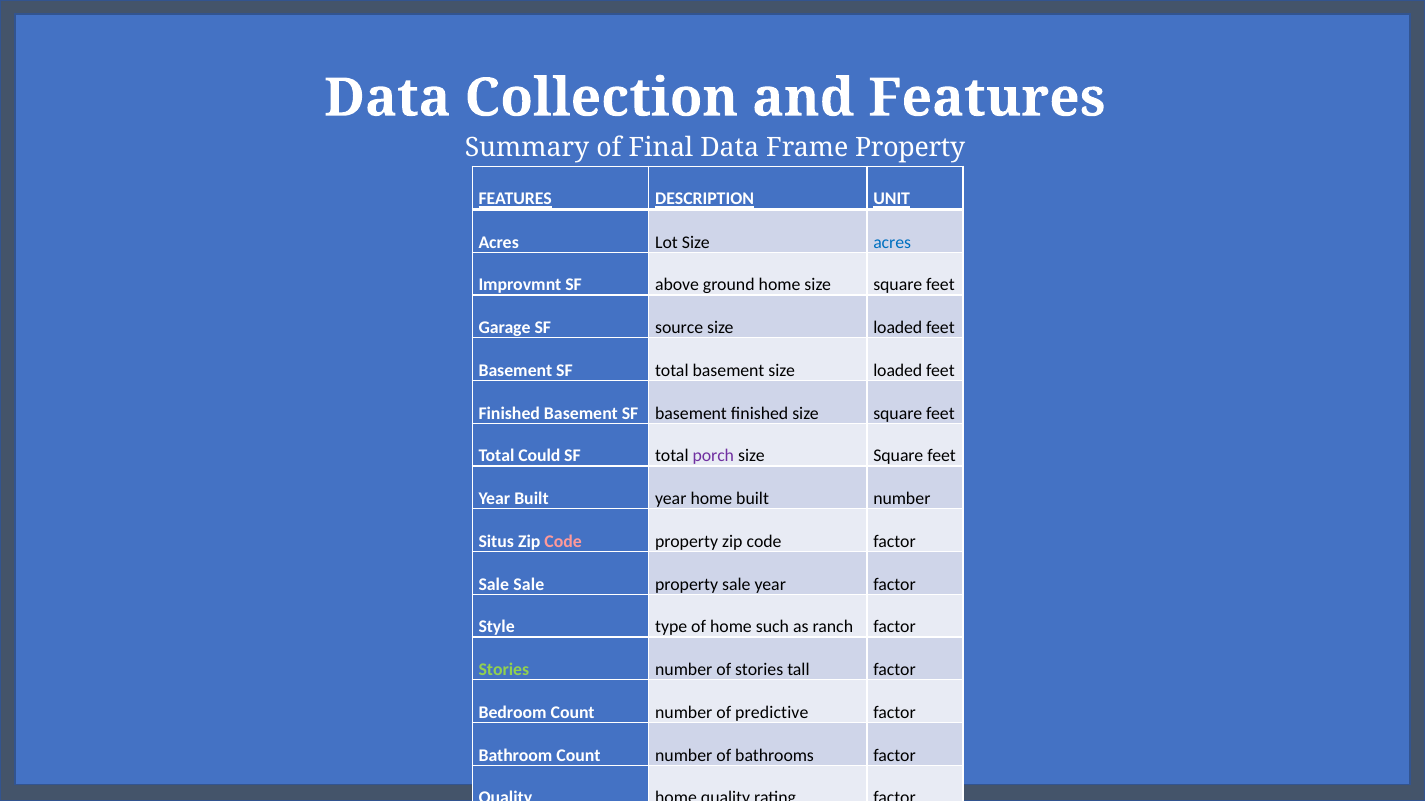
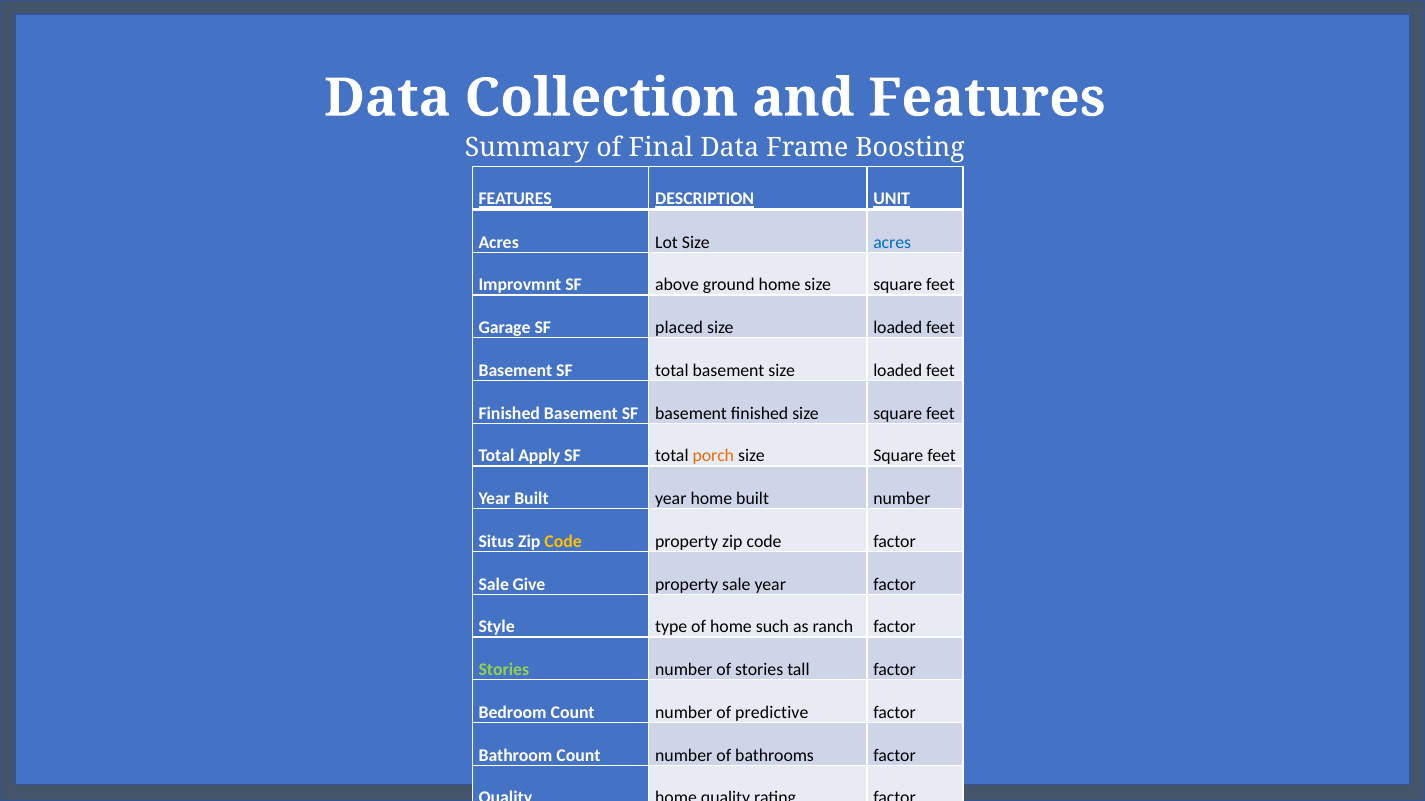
Frame Property: Property -> Boosting
source: source -> placed
Could: Could -> Apply
porch colour: purple -> orange
Code at (563, 542) colour: pink -> yellow
Sale Sale: Sale -> Give
